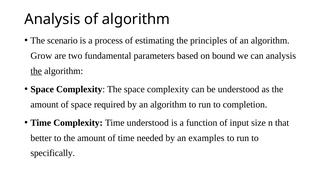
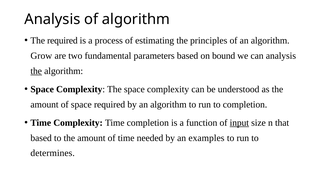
The scenario: scenario -> required
Time understood: understood -> completion
input underline: none -> present
better at (41, 138): better -> based
specifically: specifically -> determines
